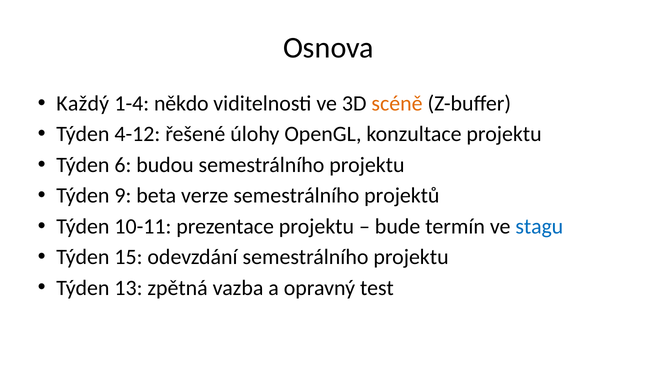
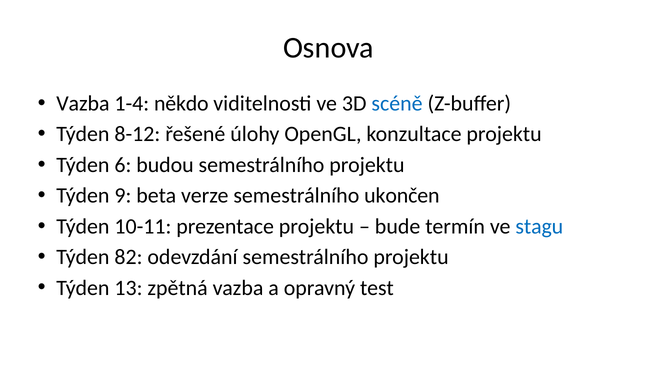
Každý at (83, 103): Každý -> Vazba
scéně colour: orange -> blue
4-12: 4-12 -> 8-12
projektů: projektů -> ukončen
15: 15 -> 82
